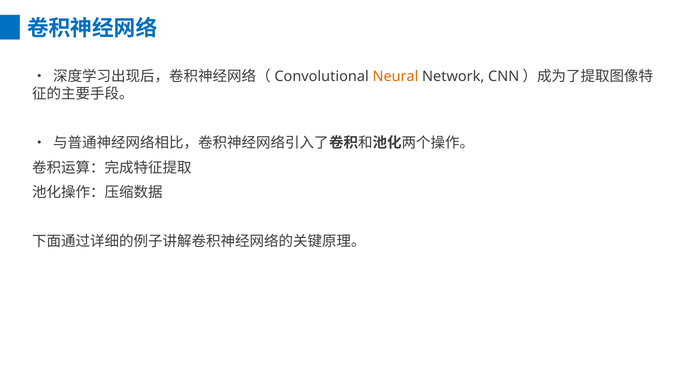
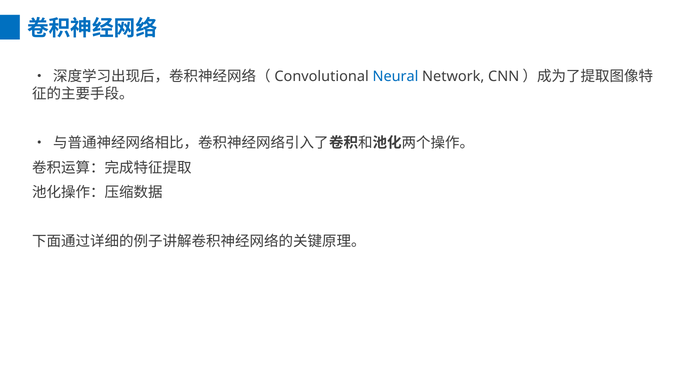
Neural colour: orange -> blue
